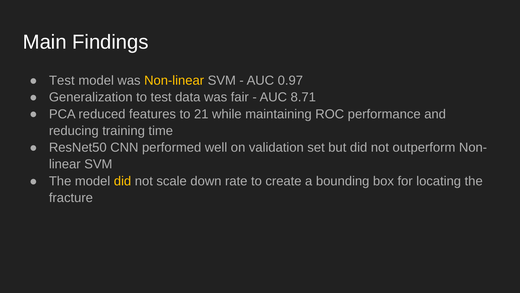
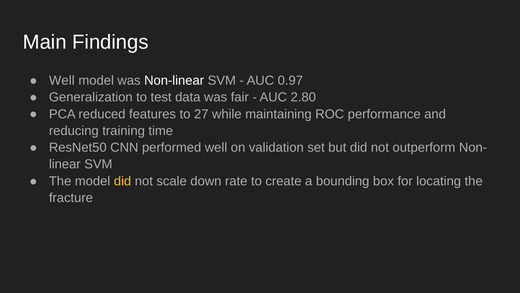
Test at (62, 80): Test -> Well
Non-linear colour: yellow -> white
8.71: 8.71 -> 2.80
21: 21 -> 27
